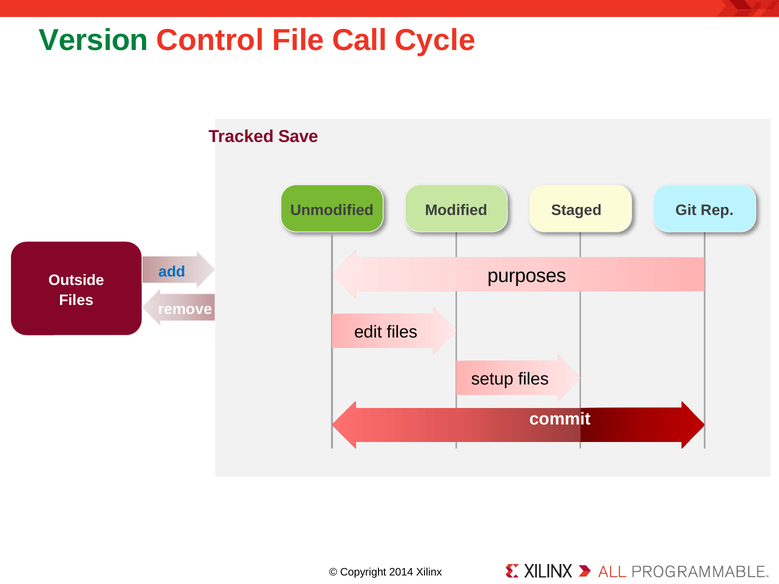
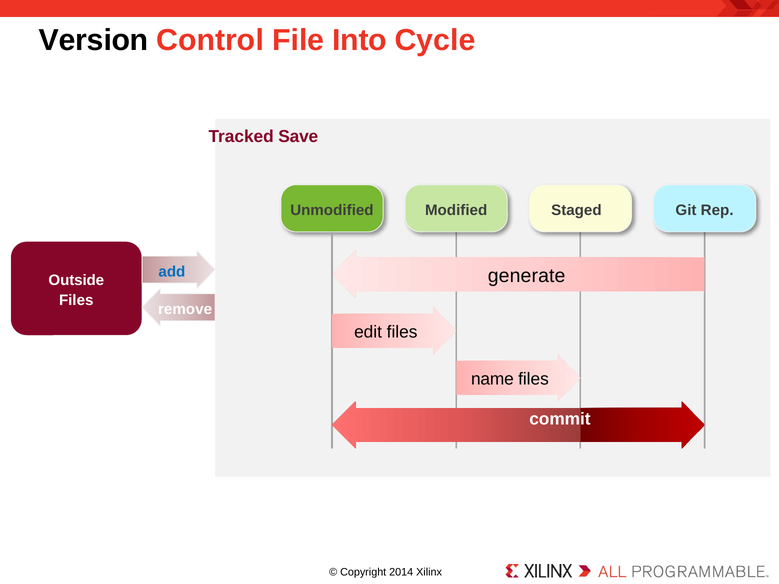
Version colour: green -> black
Call: Call -> Into
purposes: purposes -> generate
setup: setup -> name
